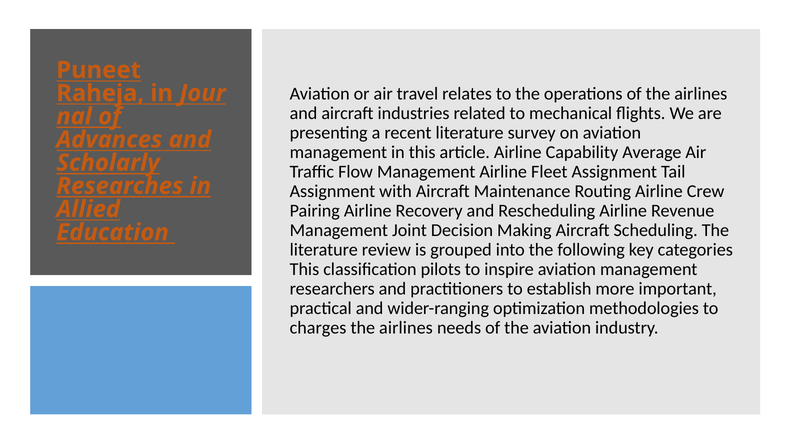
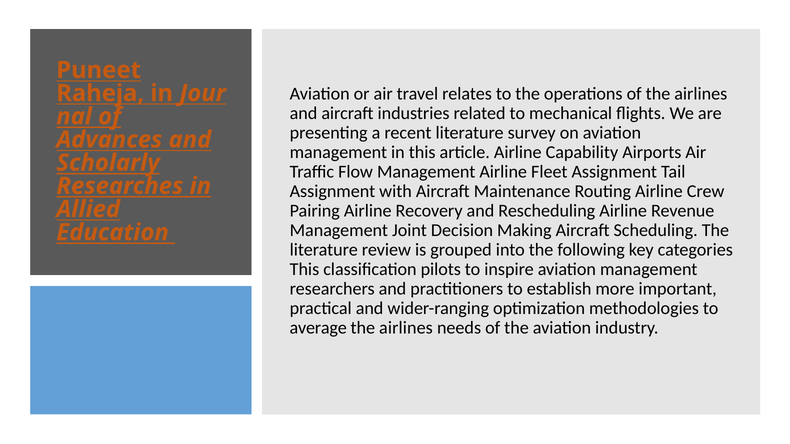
Average: Average -> Airports
charges: charges -> average
